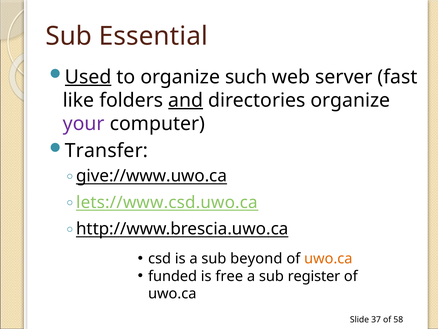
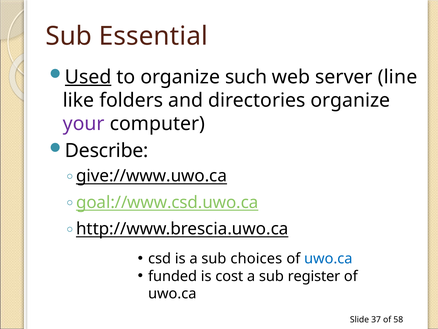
fast: fast -> line
and underline: present -> none
Transfer: Transfer -> Describe
lets://www.csd.uwo.ca: lets://www.csd.uwo.ca -> goal://www.csd.uwo.ca
beyond: beyond -> choices
uwo.ca at (328, 258) colour: orange -> blue
free: free -> cost
